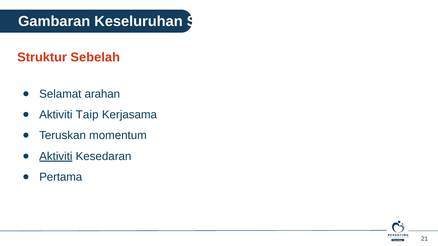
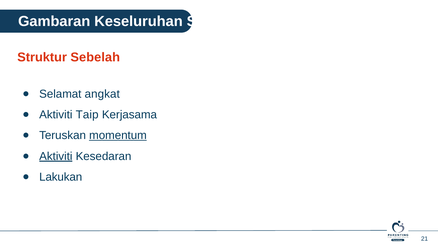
arahan: arahan -> angkat
momentum underline: none -> present
Pertama: Pertama -> Lakukan
